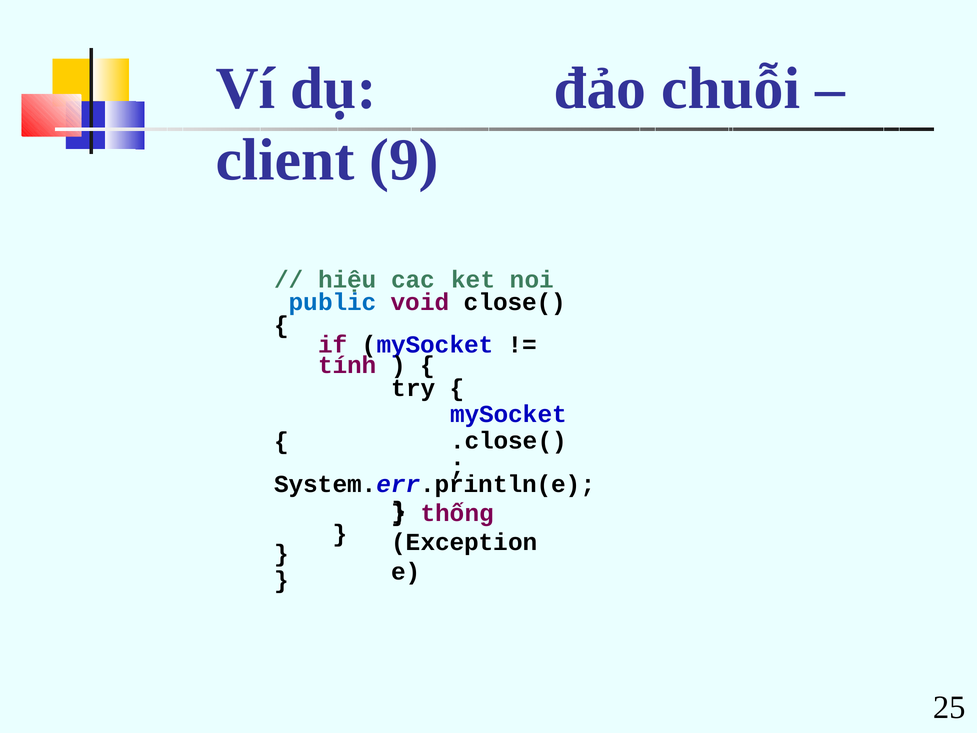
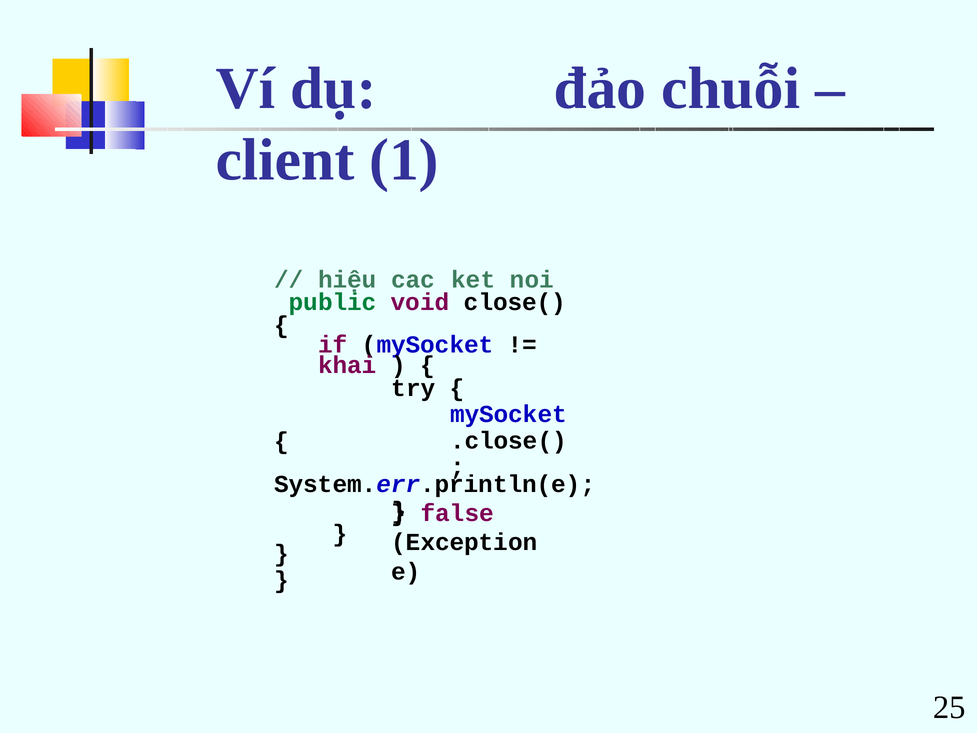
9: 9 -> 1
public colour: blue -> green
tính: tính -> khai
thống: thống -> false
